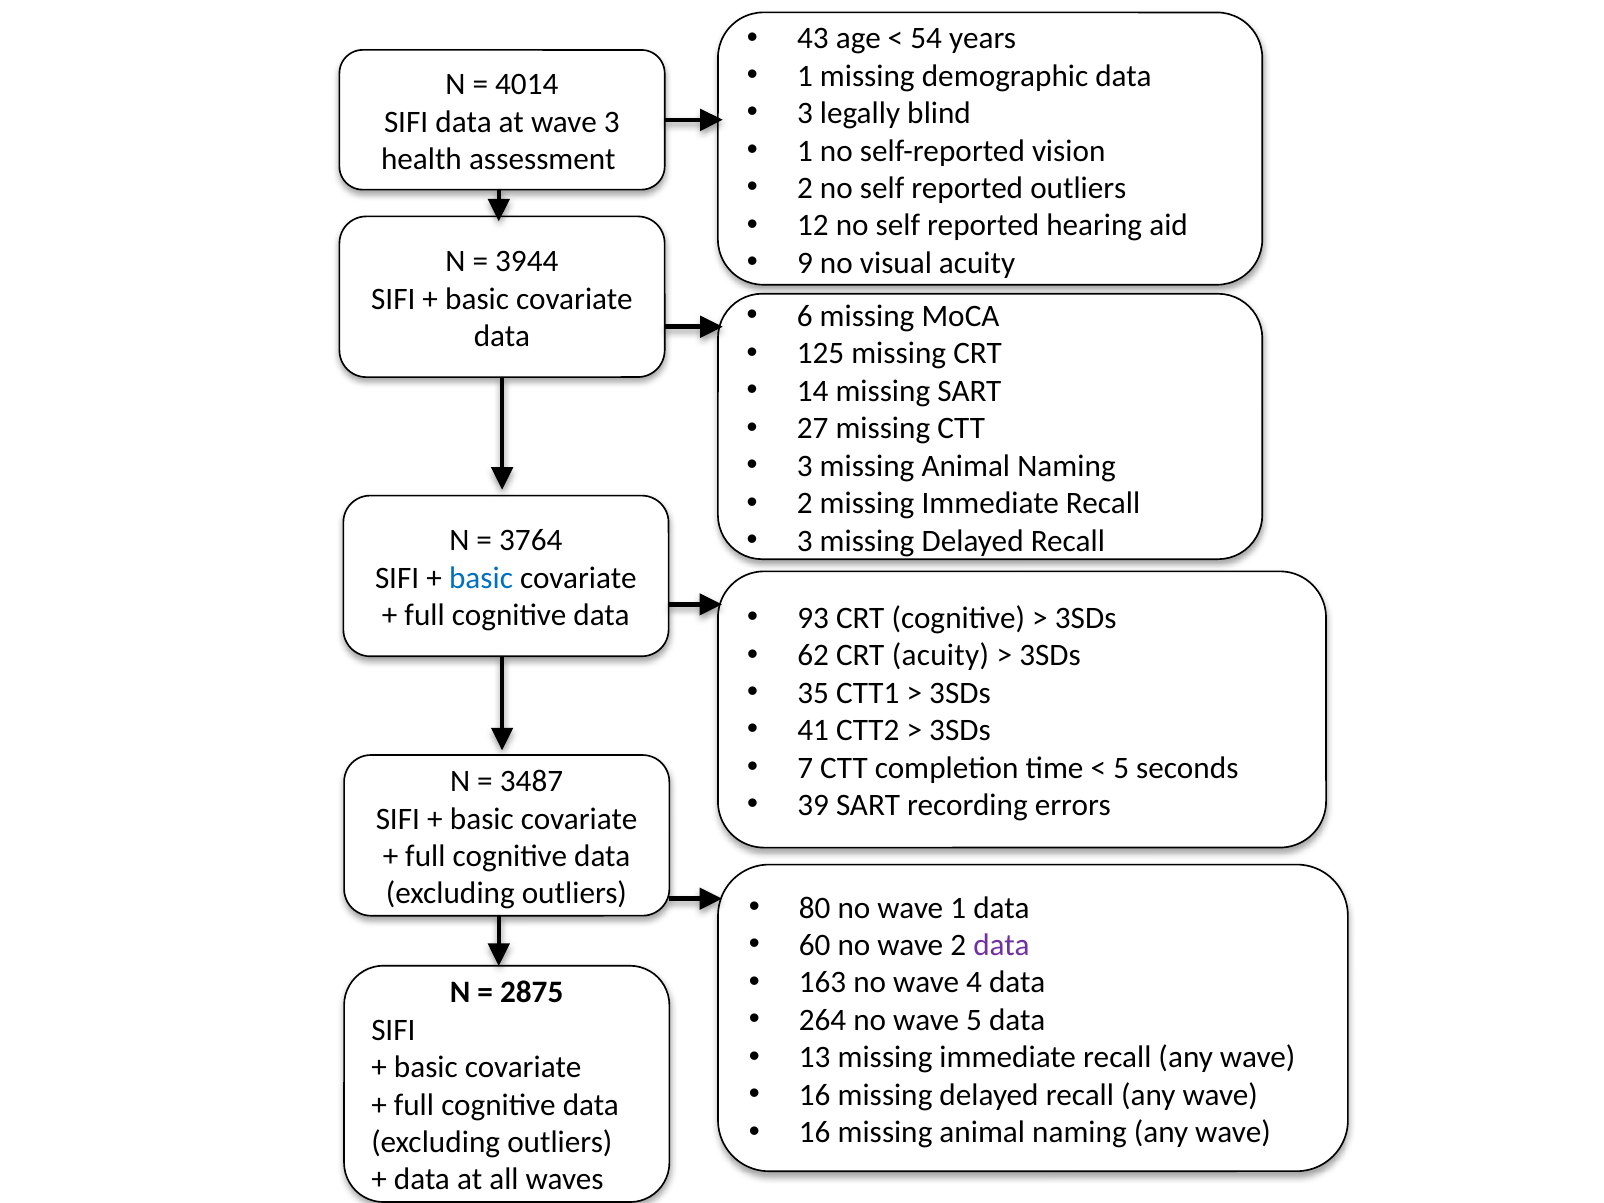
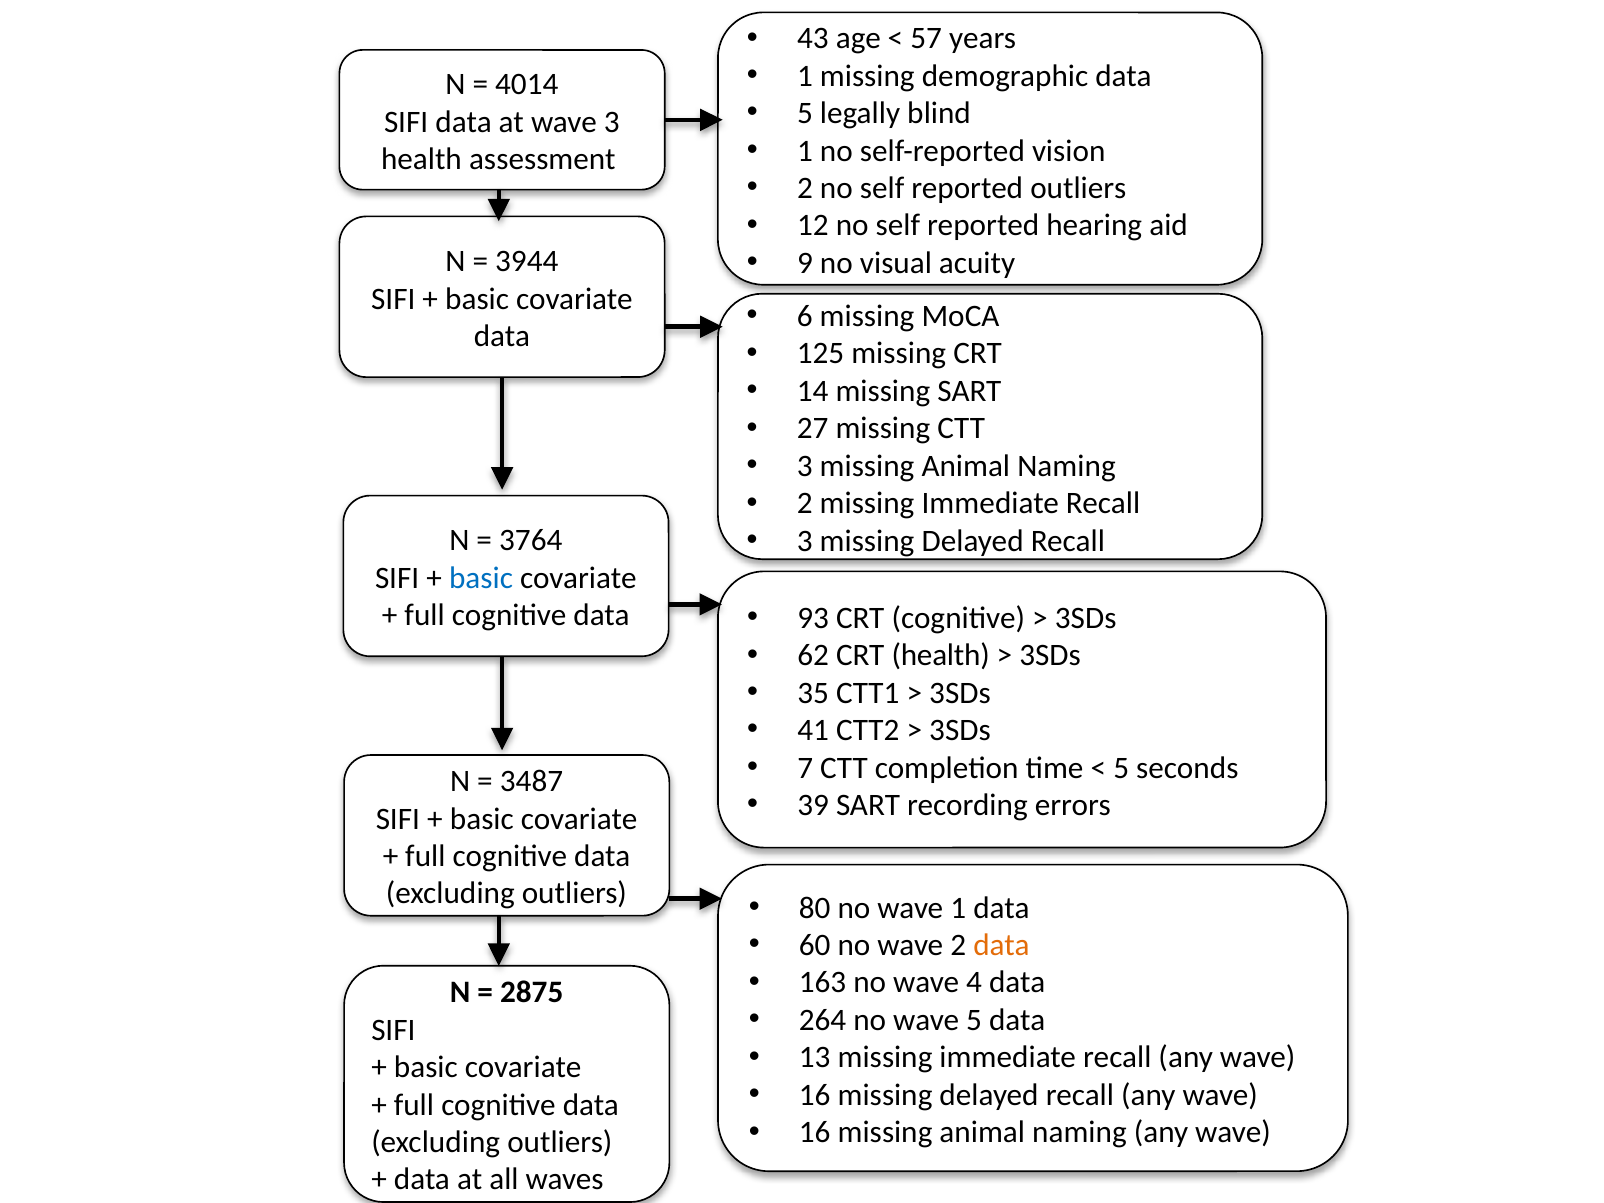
54: 54 -> 57
3 at (805, 113): 3 -> 5
CRT acuity: acuity -> health
data at (1002, 945) colour: purple -> orange
